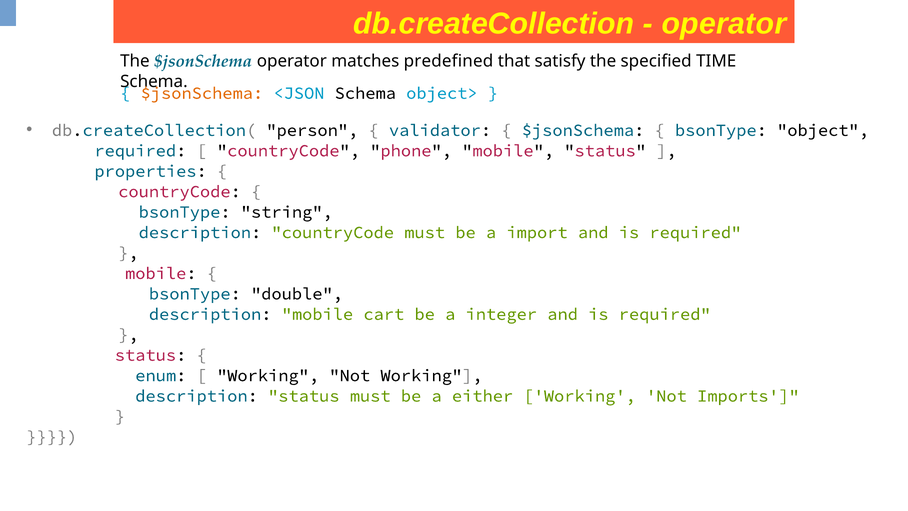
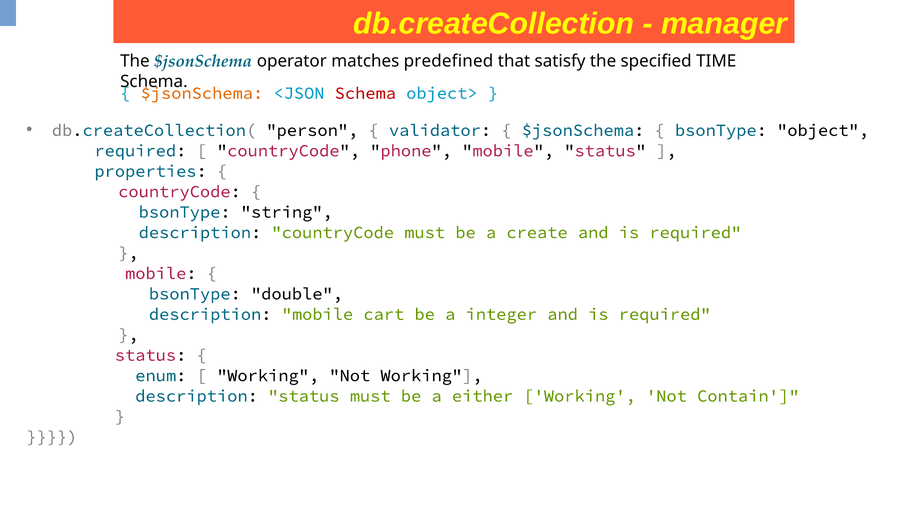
operator at (724, 24): operator -> manager
Schema at (365, 93) colour: black -> red
import: import -> create
Imports: Imports -> Contain
